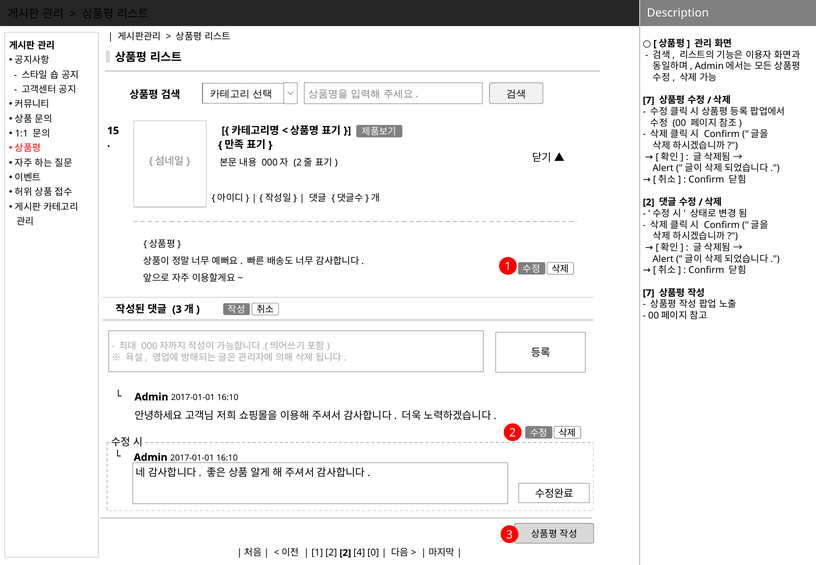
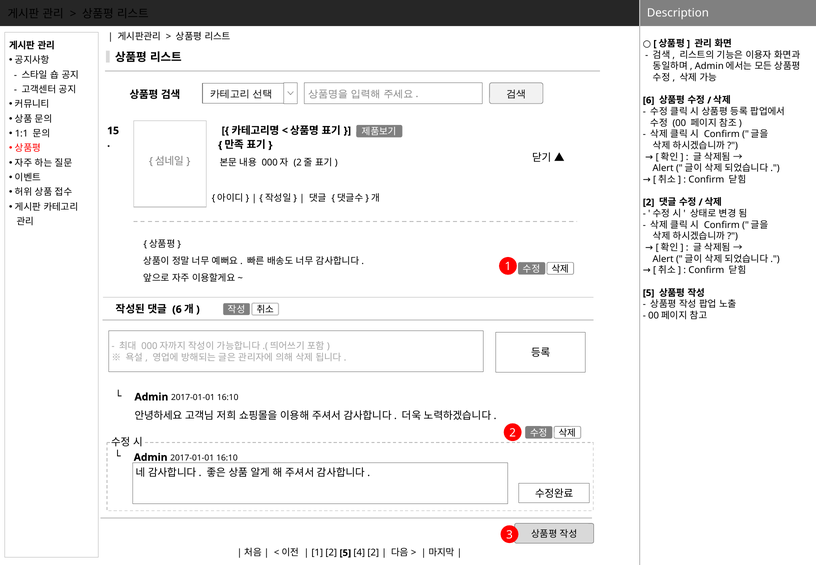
7 at (649, 100): 7 -> 6
7 at (649, 293): 7 -> 5
3 at (177, 309): 3 -> 6
2 2: 2 -> 5
4 0: 0 -> 2
